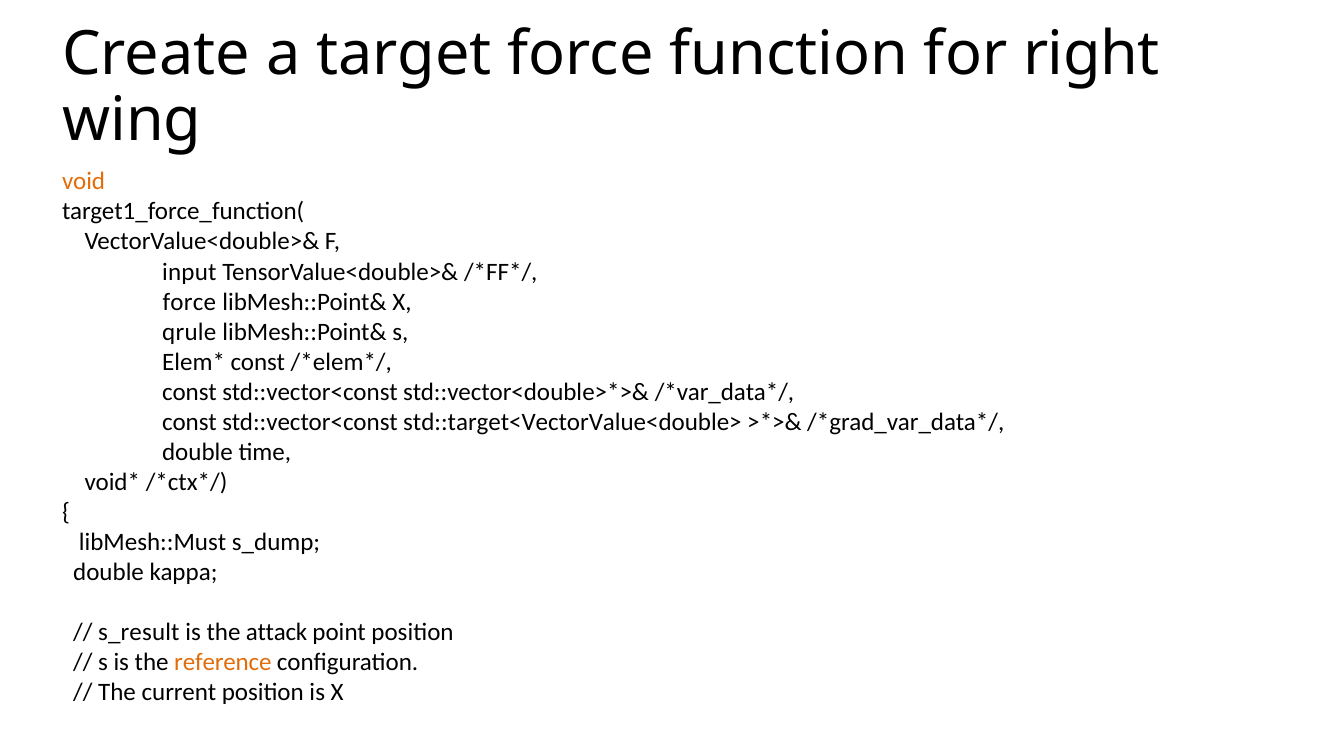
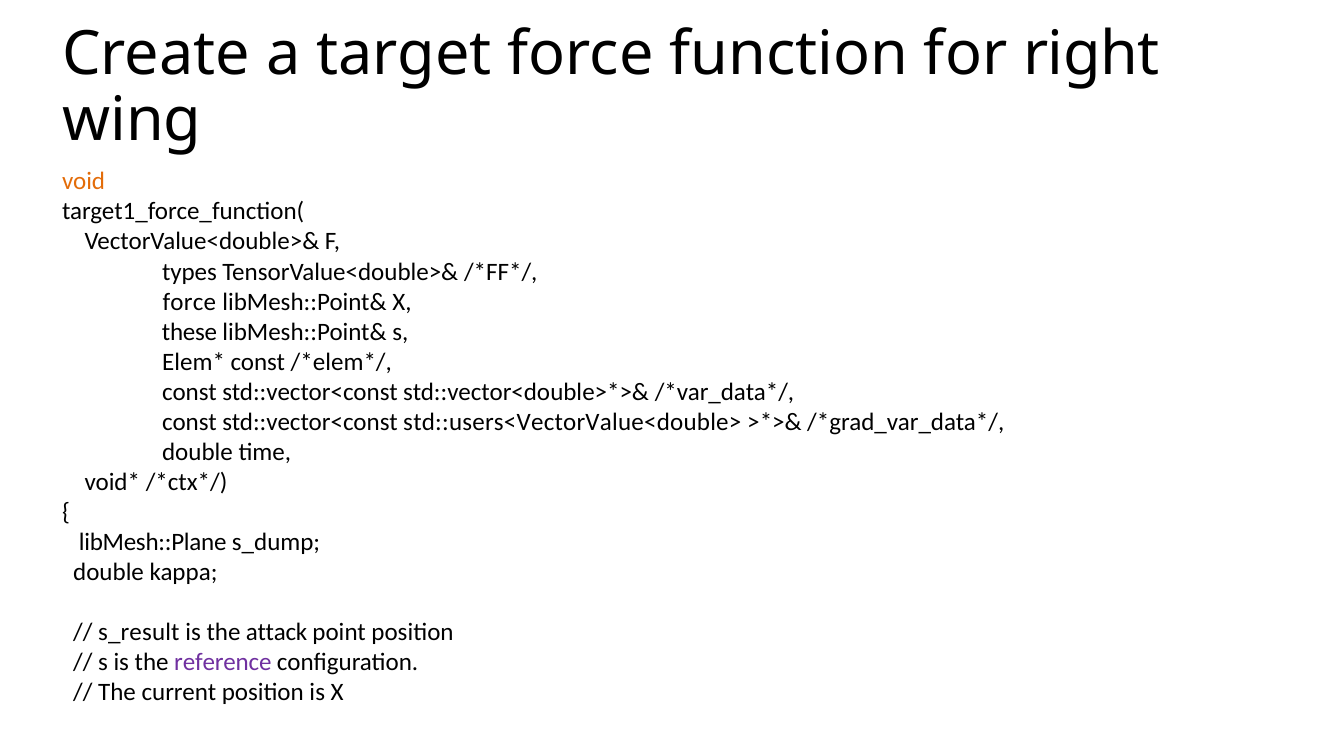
input: input -> types
qrule: qrule -> these
std::target<VectorValue<double>: std::target<VectorValue<double> -> std::users<VectorValue<double>
libMesh::Must: libMesh::Must -> libMesh::Plane
reference colour: orange -> purple
